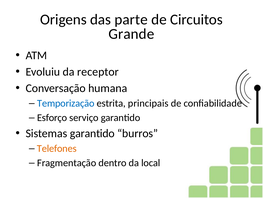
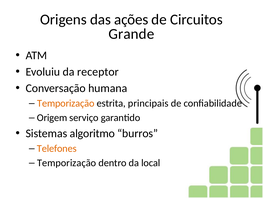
parte: parte -> ações
Temporização at (66, 103) colour: blue -> orange
Esforço: Esforço -> Origem
Sistemas garantido: garantido -> algoritmo
Fragmentação at (67, 162): Fragmentação -> Temporização
